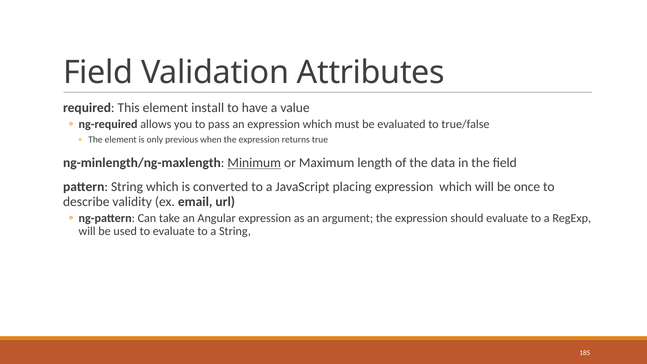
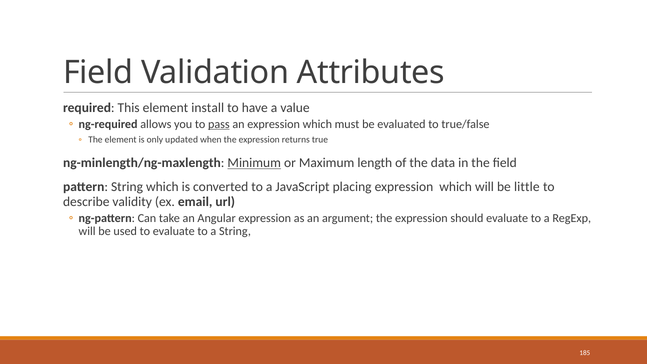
pass underline: none -> present
previous: previous -> updated
once: once -> little
